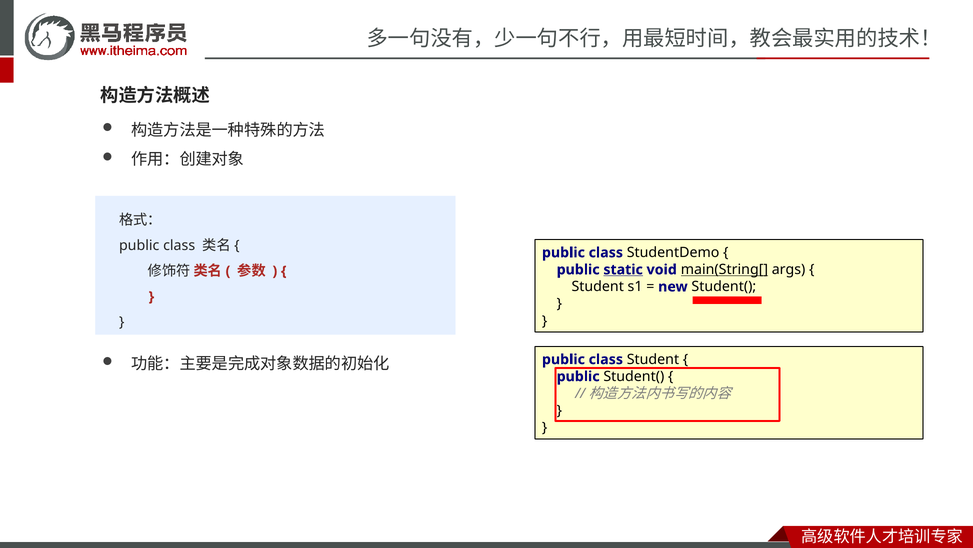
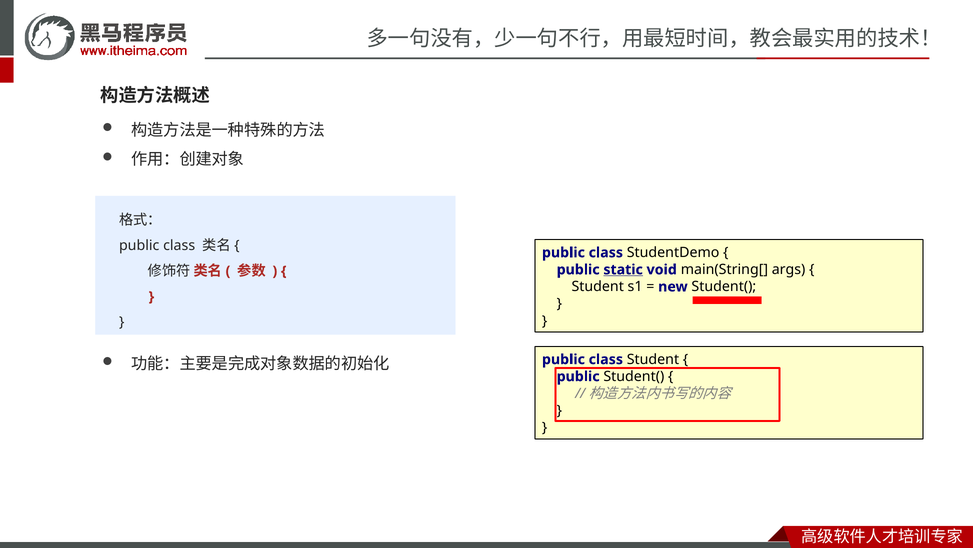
main(String[ underline: present -> none
